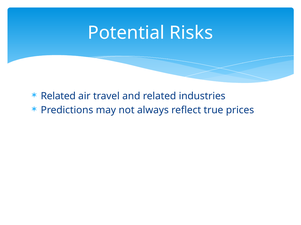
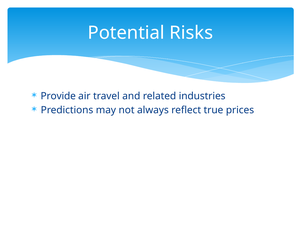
Related at (58, 96): Related -> Provide
